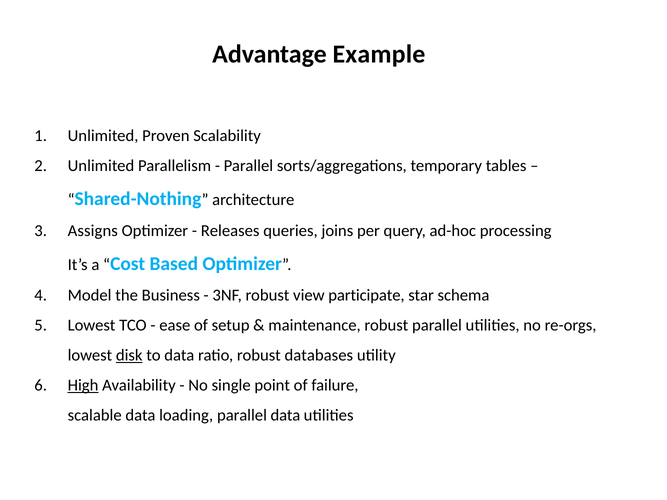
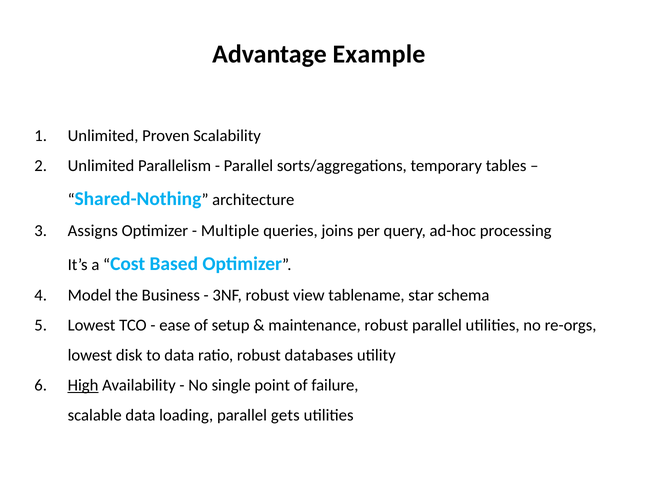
Releases: Releases -> Multiple
participate: participate -> tablename
disk underline: present -> none
parallel data: data -> gets
